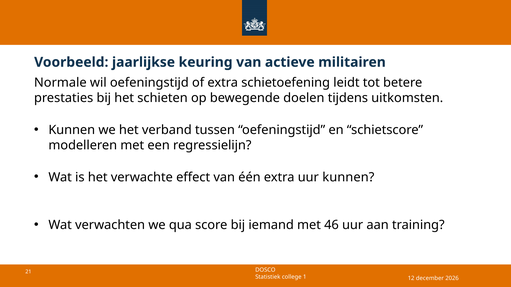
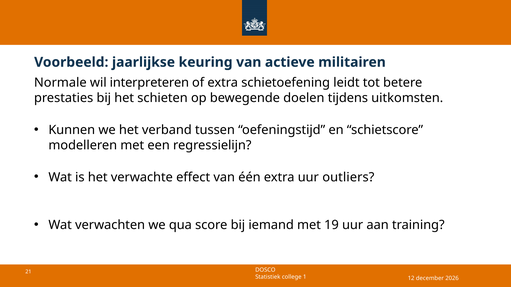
wil oefeningstijd: oefeningstijd -> interpreteren
uur kunnen: kunnen -> outliers
46: 46 -> 19
